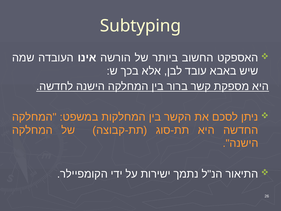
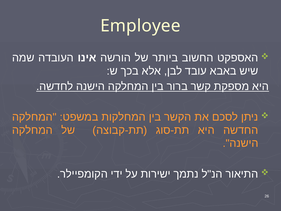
Subtyping: Subtyping -> Employee
